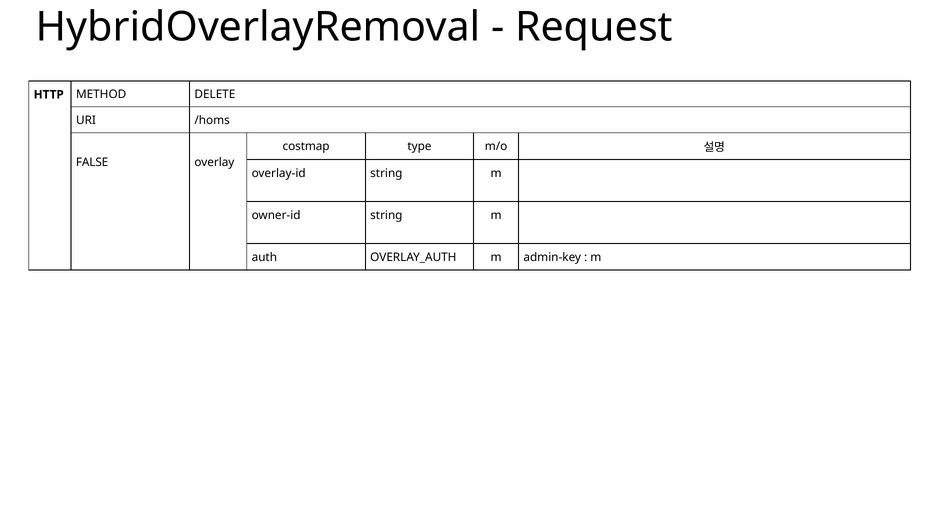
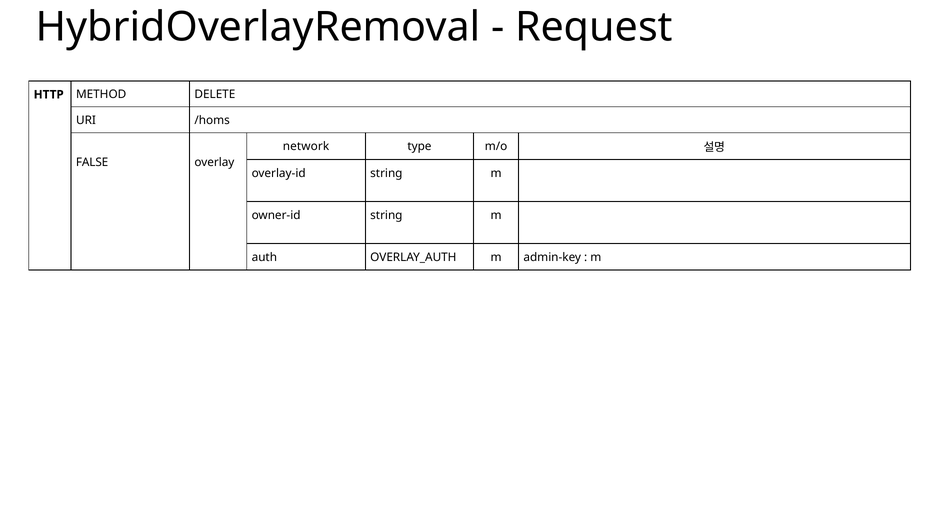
costmap: costmap -> network
